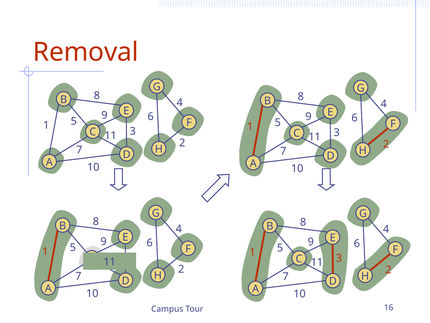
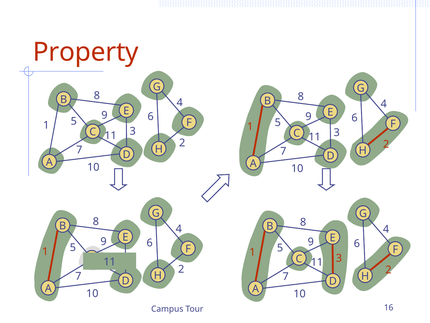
Removal: Removal -> Property
